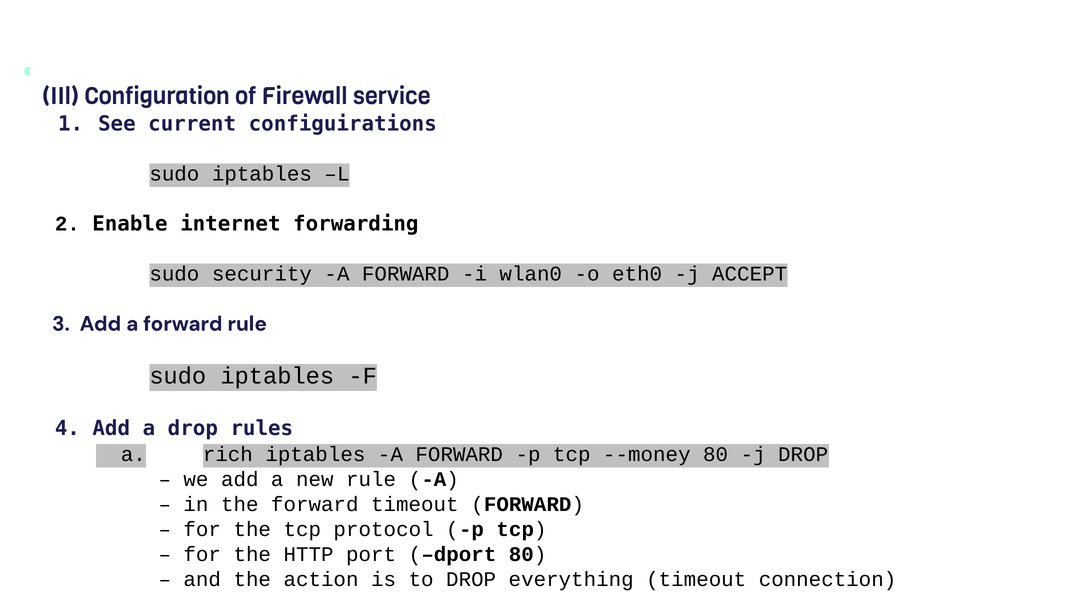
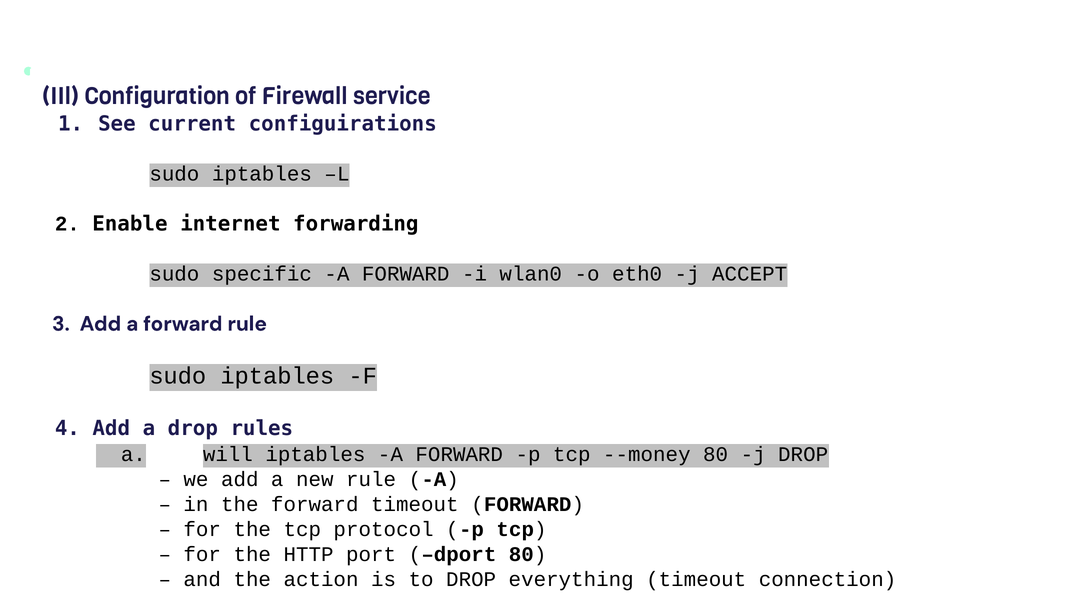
security: security -> specific
rich: rich -> will
